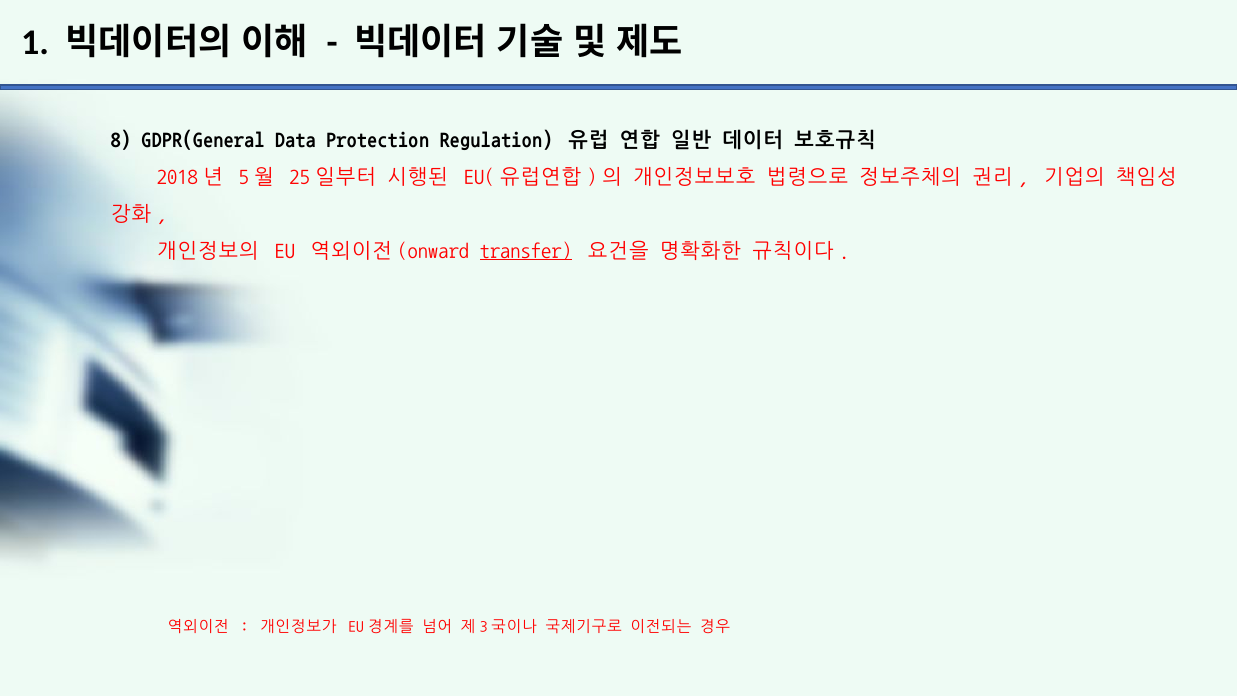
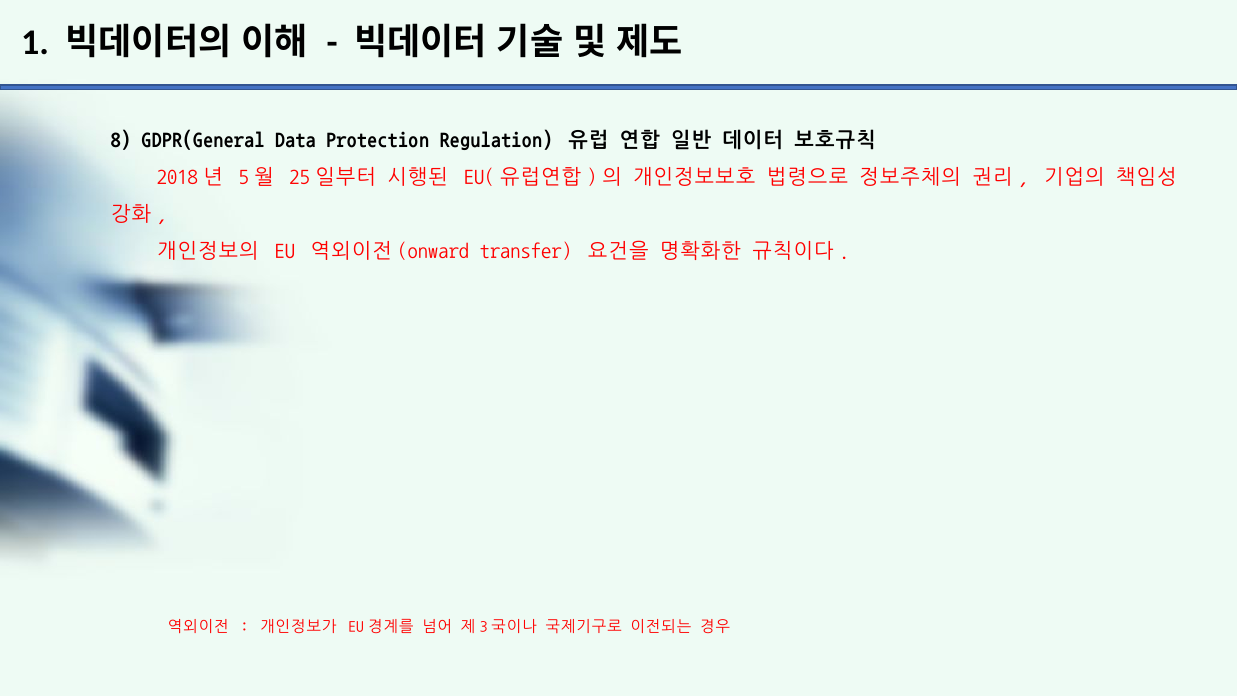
transfer underline: present -> none
